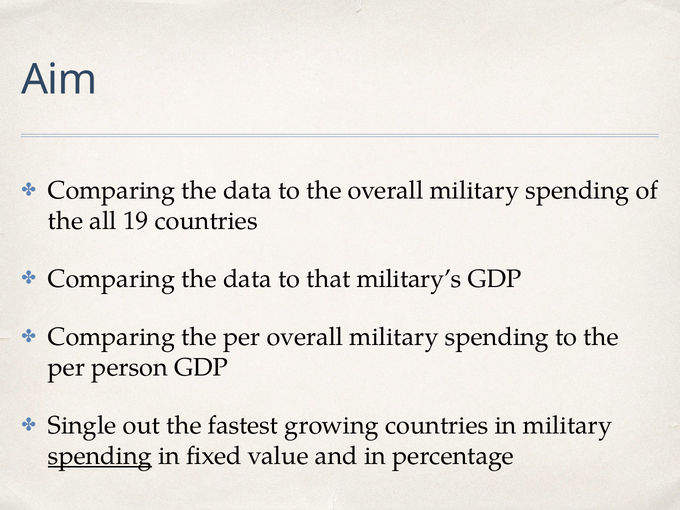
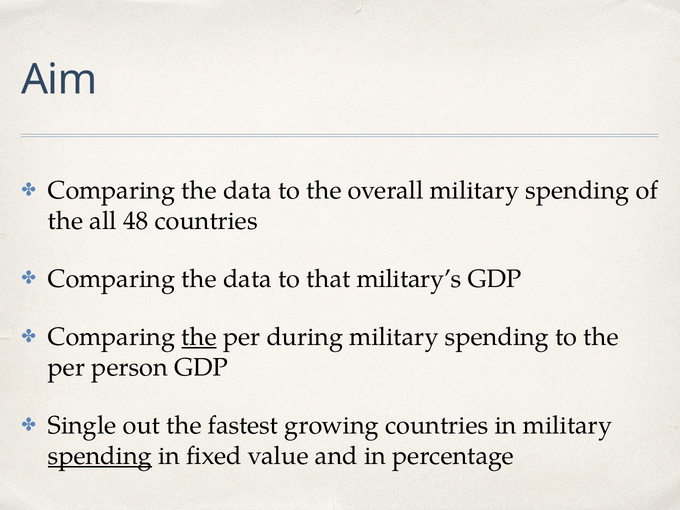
19: 19 -> 48
the at (199, 337) underline: none -> present
per overall: overall -> during
